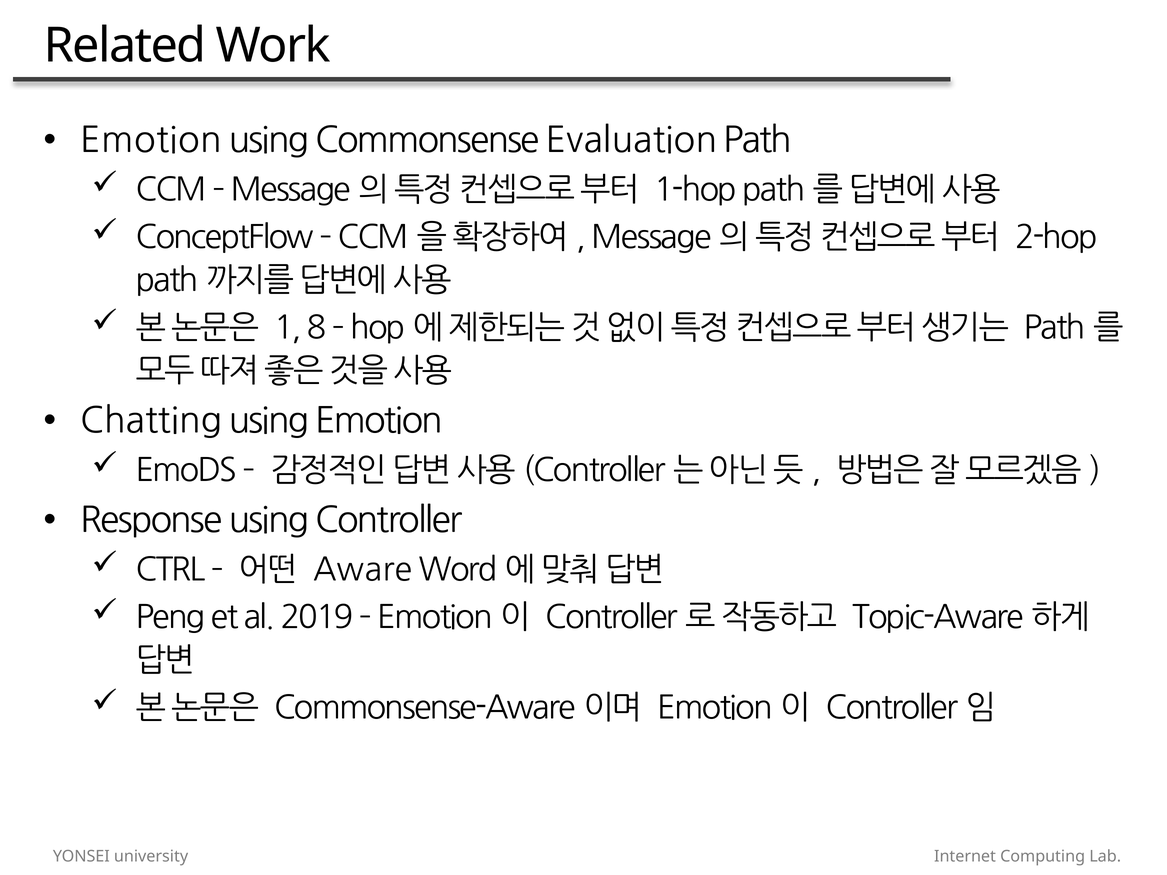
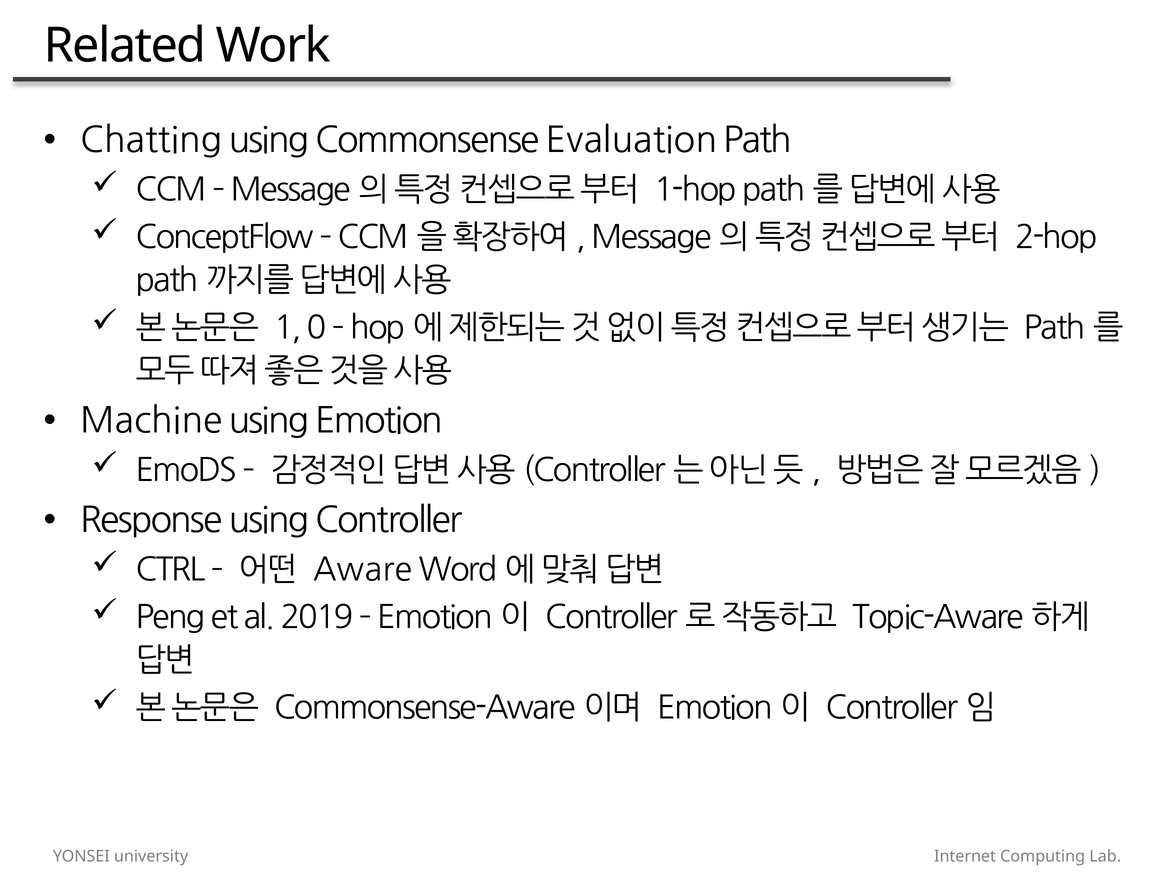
Emotion at (151, 141): Emotion -> Chatting
8: 8 -> 0
Chatting: Chatting -> Machine
